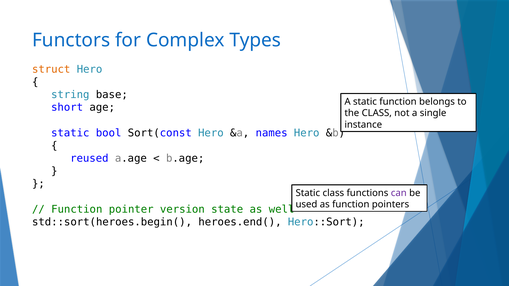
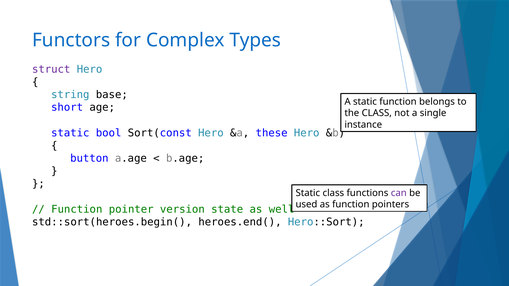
struct colour: orange -> purple
names: names -> these
reused: reused -> button
